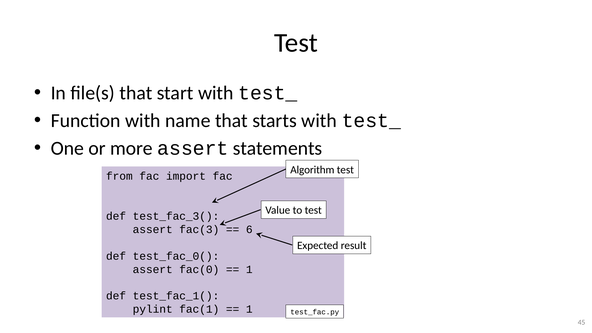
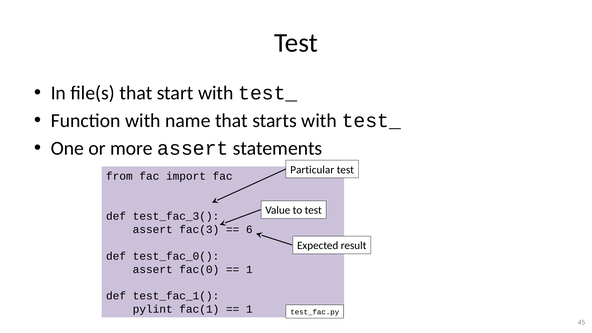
Algorithm: Algorithm -> Particular
